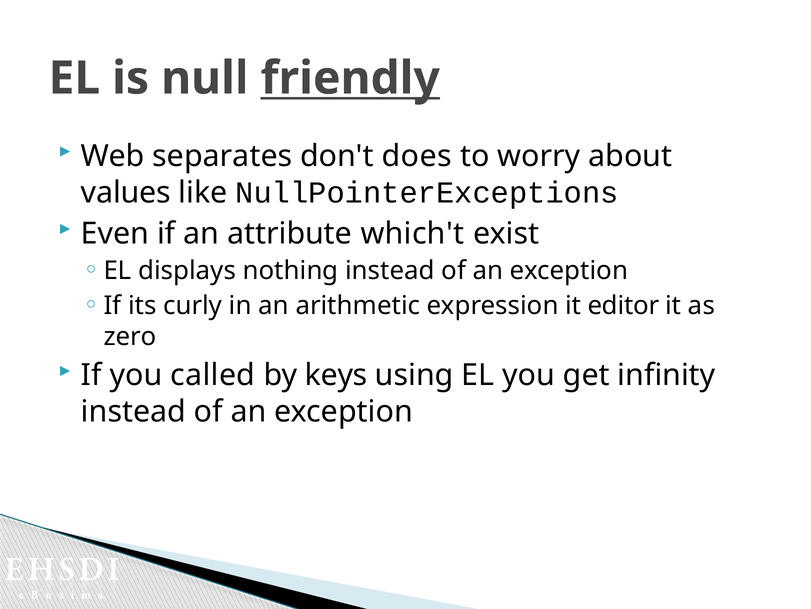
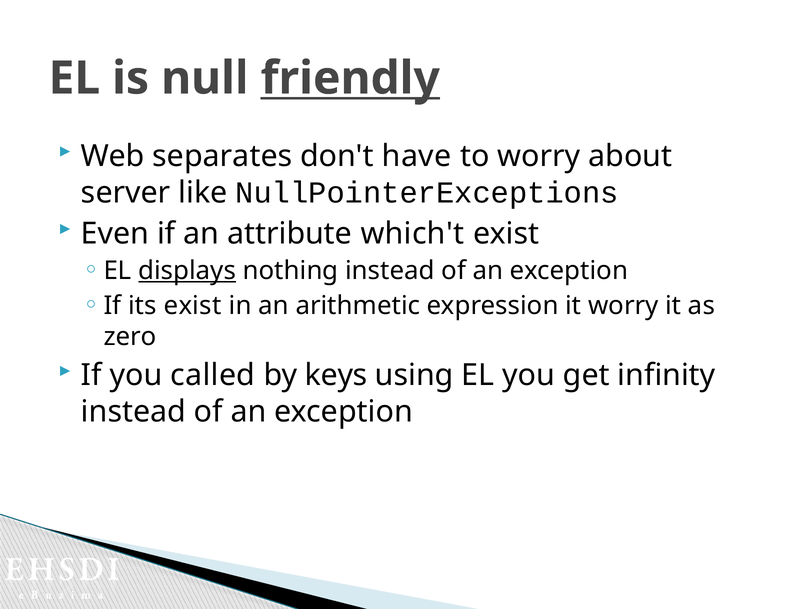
does: does -> have
values: values -> server
displays underline: none -> present
its curly: curly -> exist
it editor: editor -> worry
